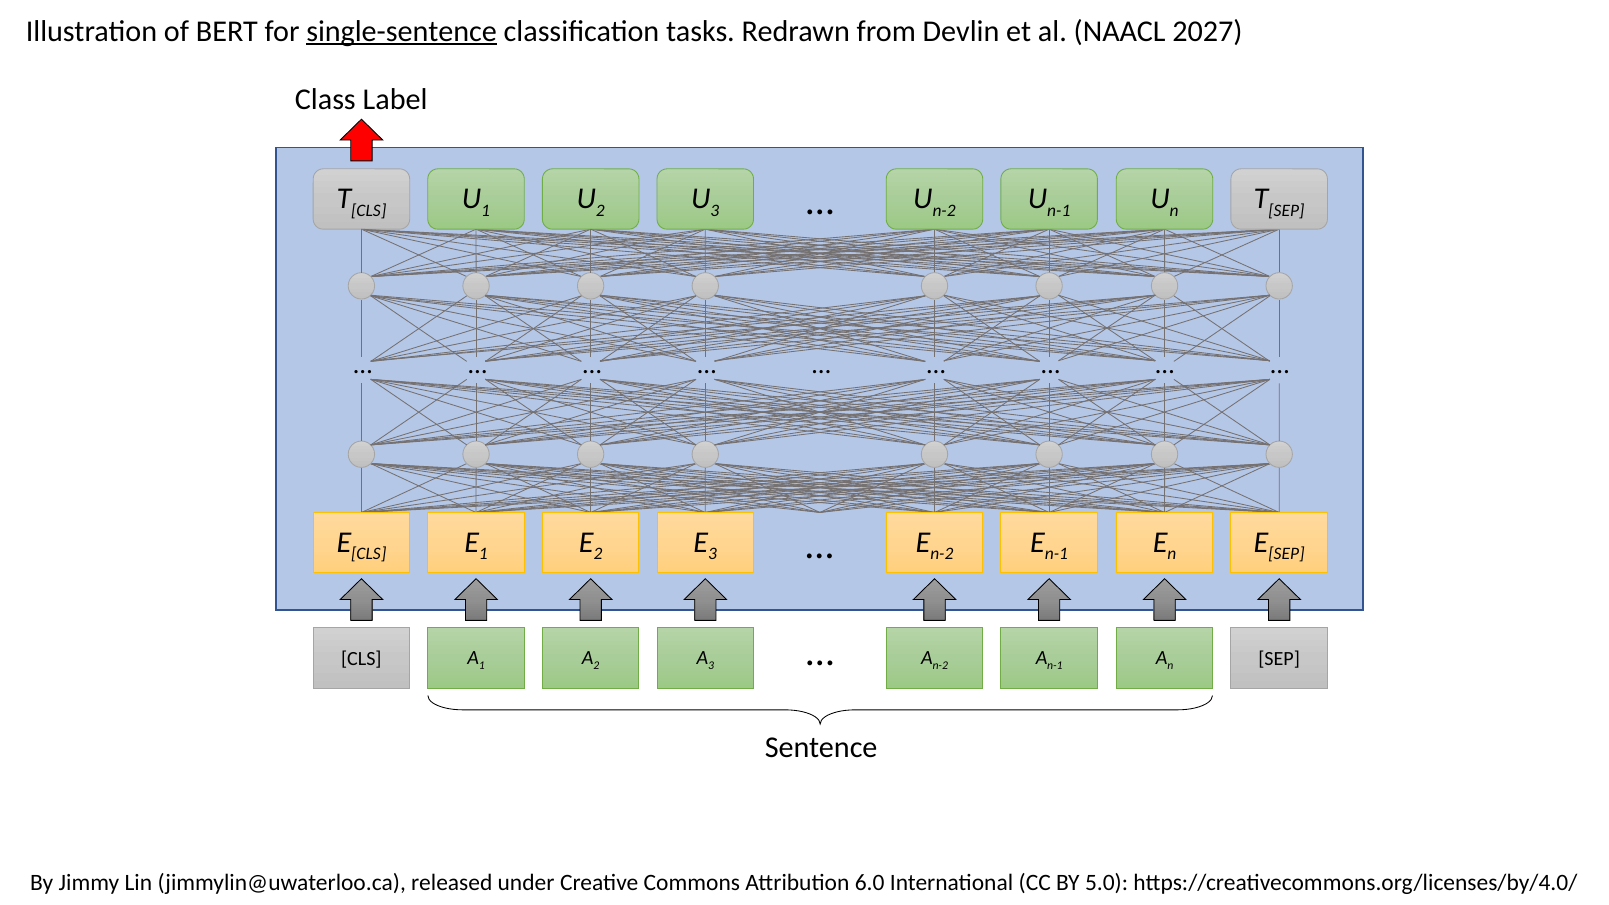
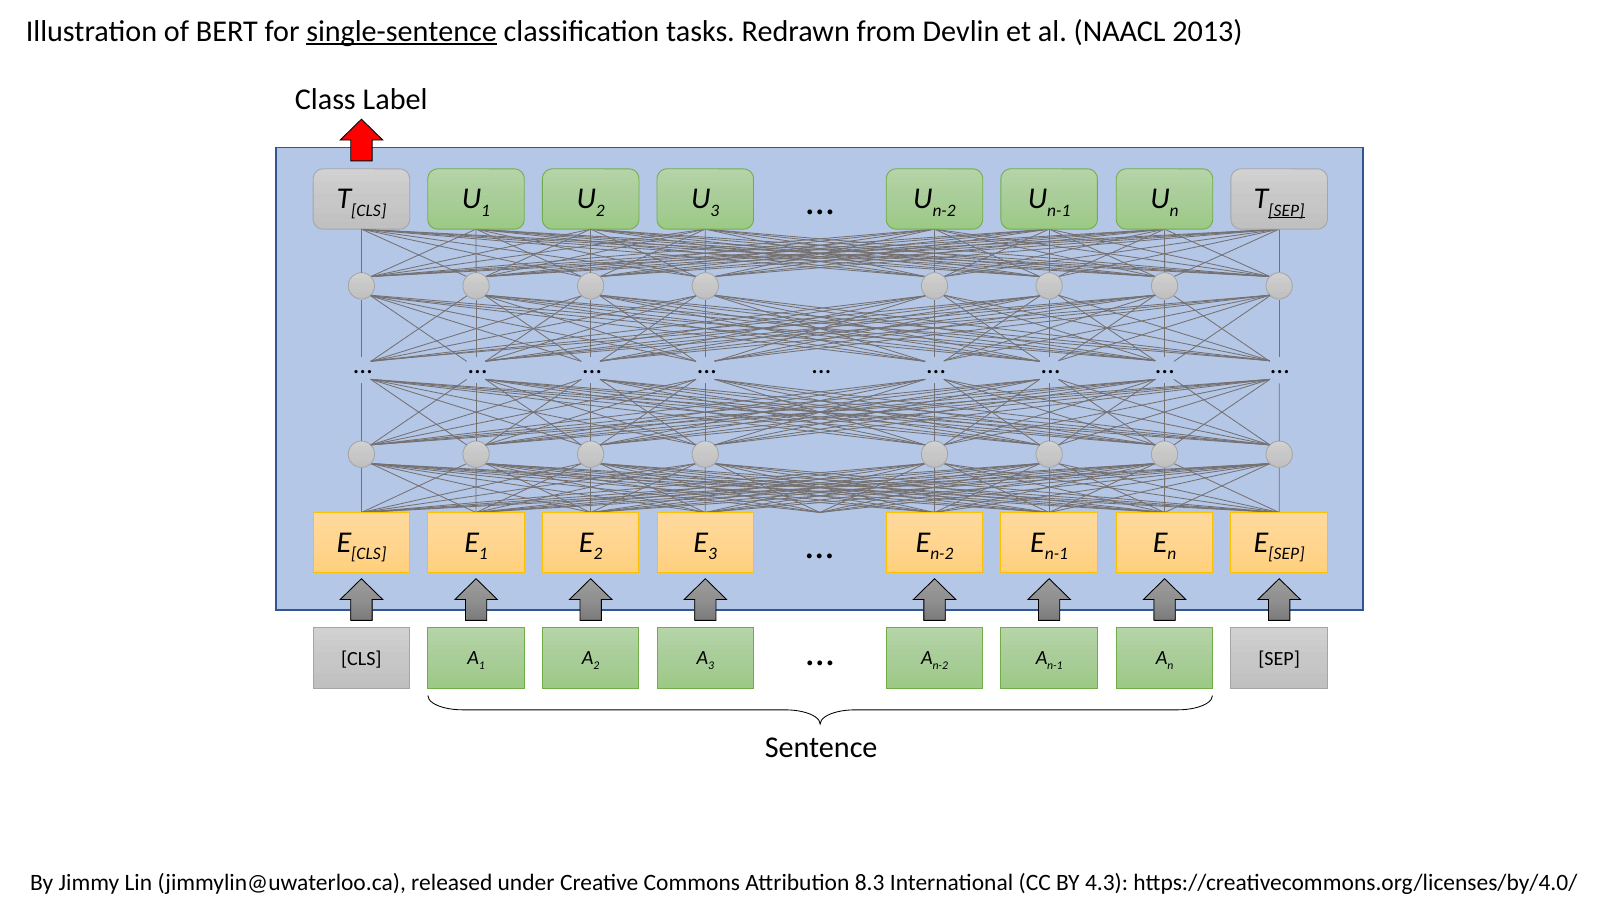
2027: 2027 -> 2013
SEP at (1286, 210) underline: none -> present
6.0: 6.0 -> 8.3
5.0: 5.0 -> 4.3
